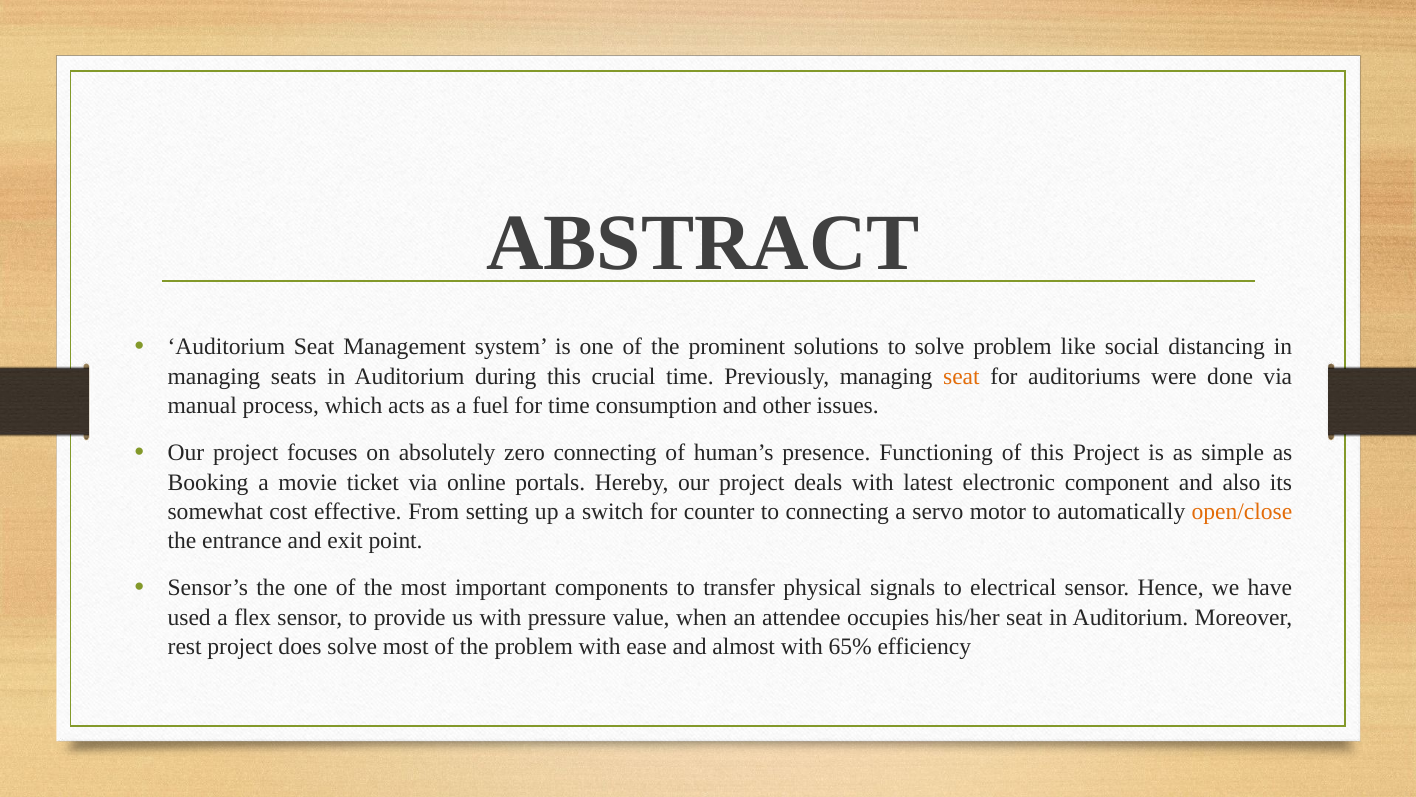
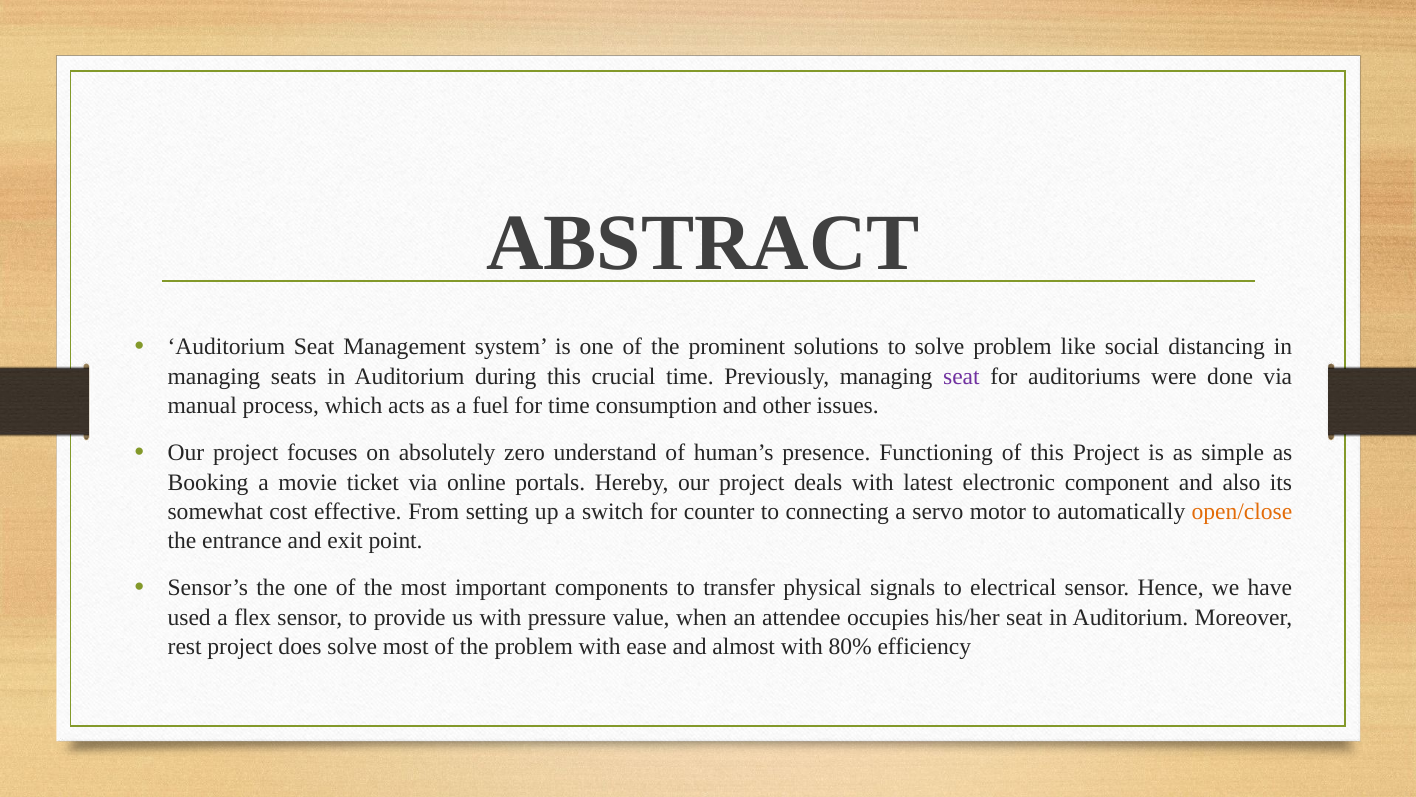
seat at (961, 376) colour: orange -> purple
zero connecting: connecting -> understand
65%: 65% -> 80%
